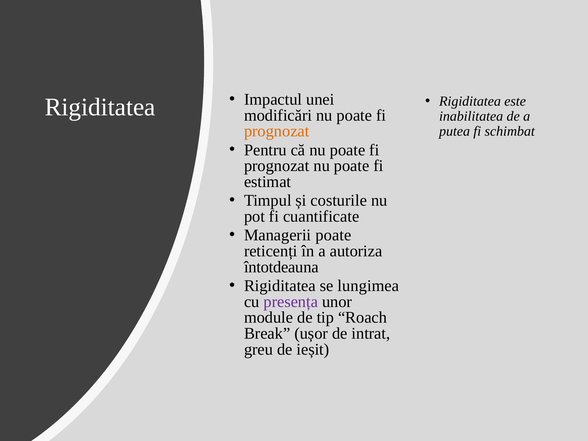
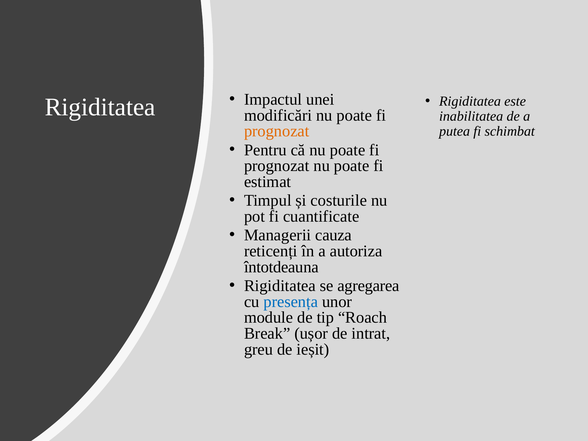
Managerii poate: poate -> cauza
lungimea: lungimea -> agregarea
presența colour: purple -> blue
